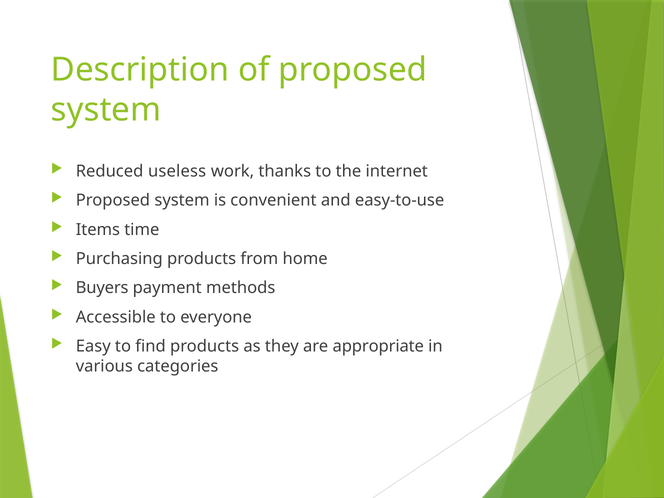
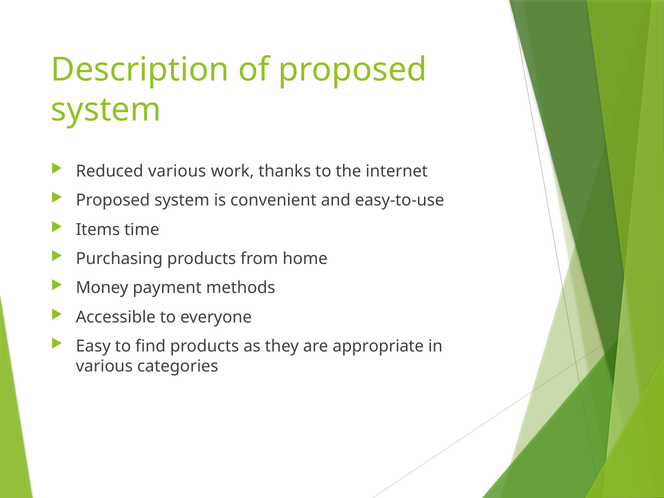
Reduced useless: useless -> various
Buyers: Buyers -> Money
